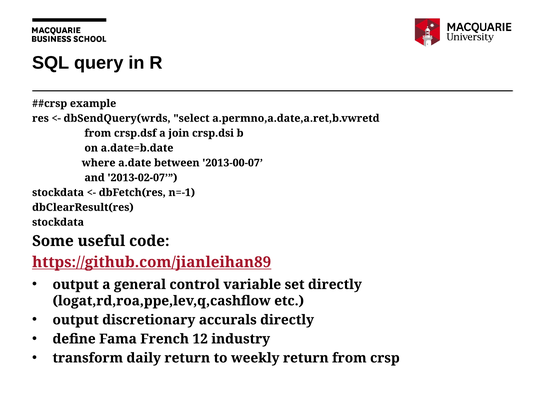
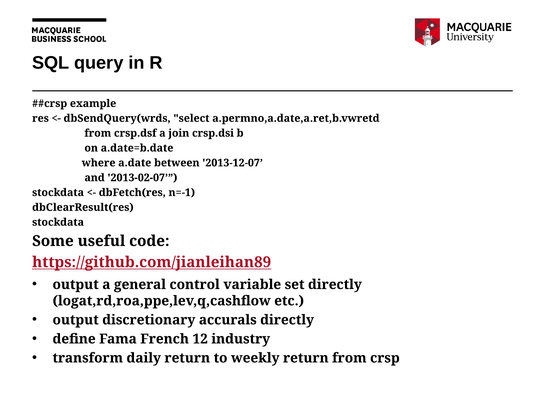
2013-00-07: 2013-00-07 -> 2013-12-07
